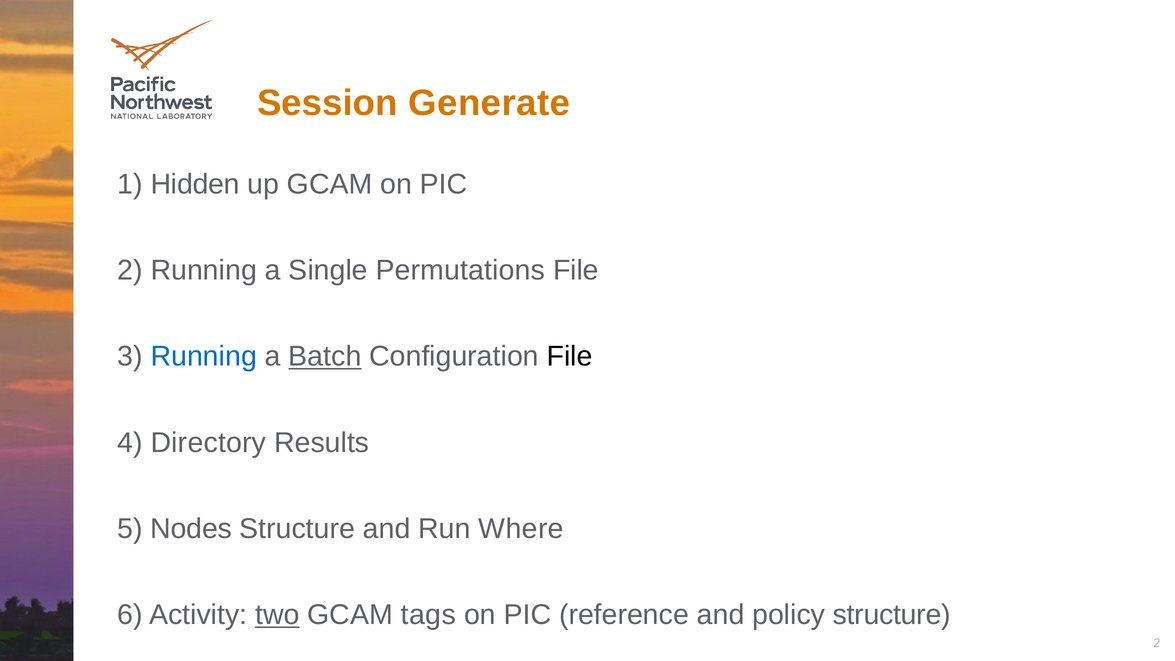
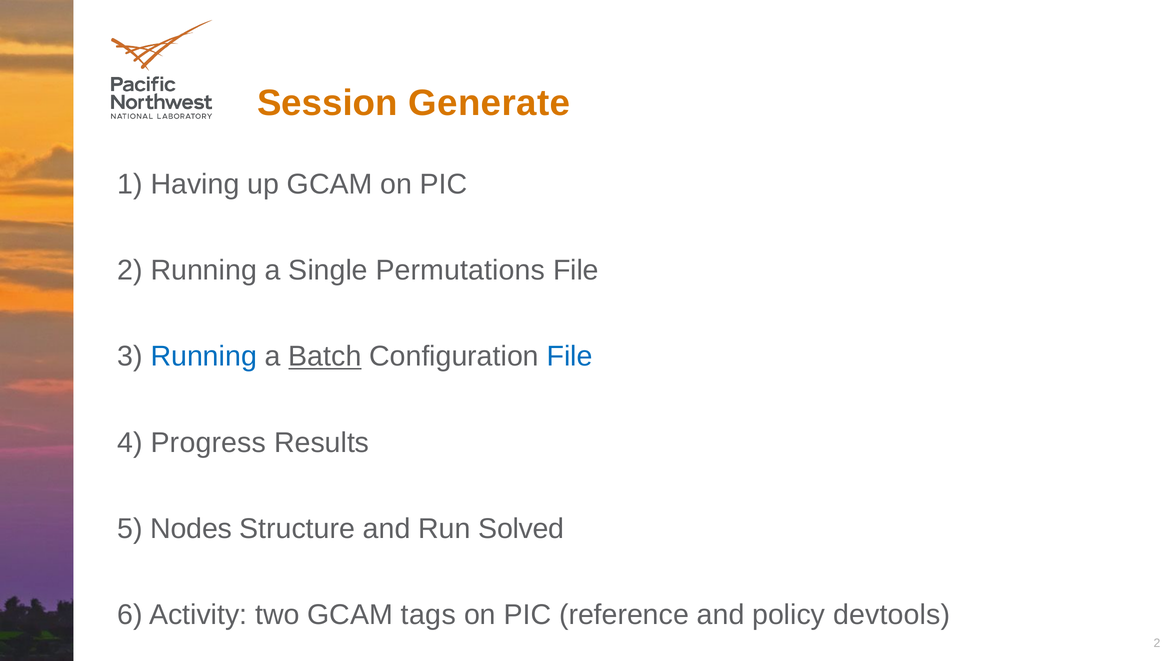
Hidden: Hidden -> Having
File at (570, 356) colour: black -> blue
Directory: Directory -> Progress
Where: Where -> Solved
two underline: present -> none
policy structure: structure -> devtools
